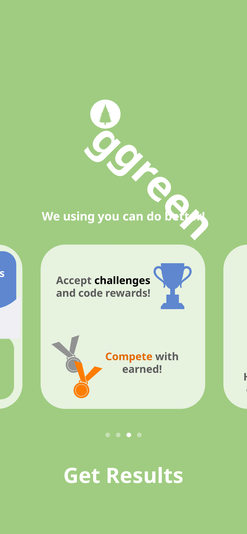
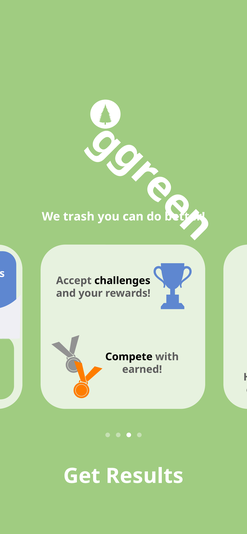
using: using -> trash
and code: code -> your
Compete colour: orange -> black
